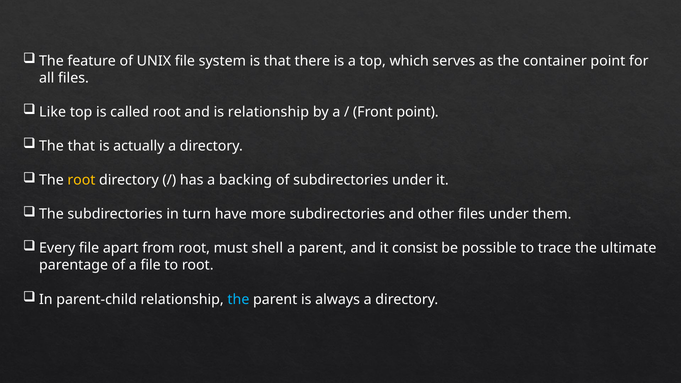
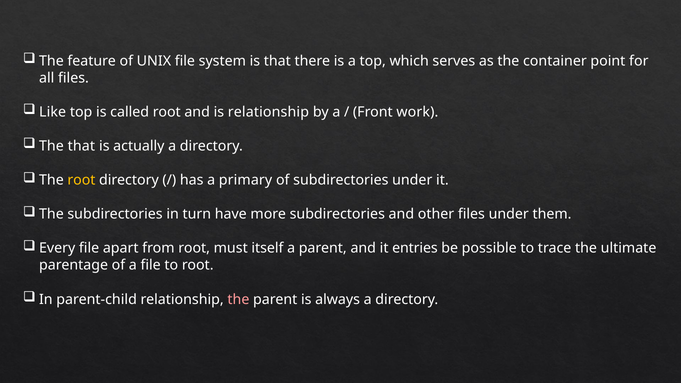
Front point: point -> work
backing: backing -> primary
shell: shell -> itself
consist: consist -> entries
the at (238, 299) colour: light blue -> pink
